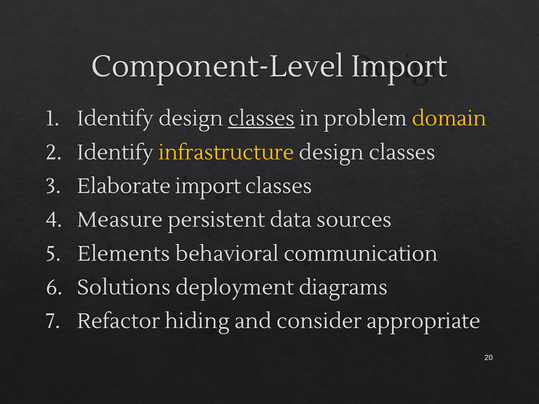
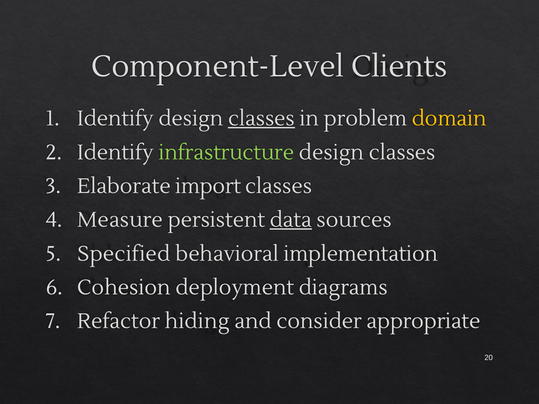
Component-Level Import: Import -> Clients
infrastructure colour: yellow -> light green
data underline: none -> present
Elements: Elements -> Specified
communication: communication -> implementation
Solutions: Solutions -> Cohesion
